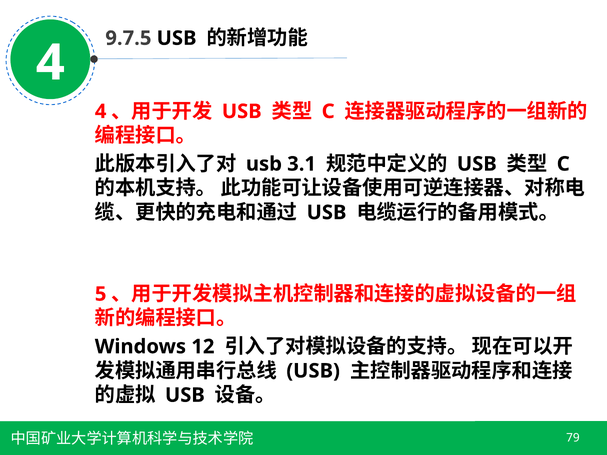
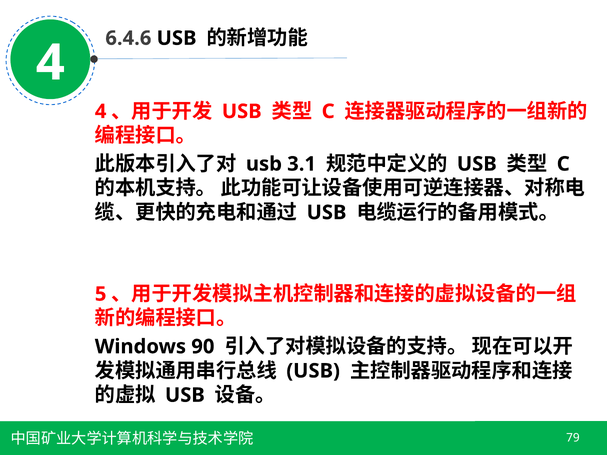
9.7.5: 9.7.5 -> 6.4.6
12: 12 -> 90
